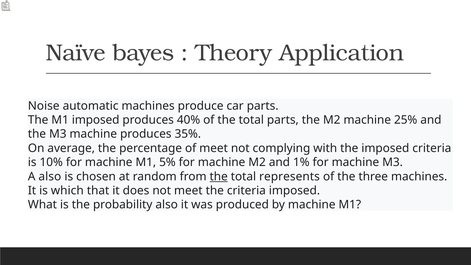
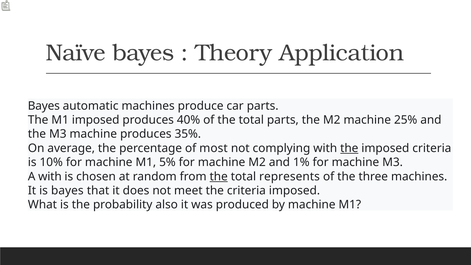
Noise at (44, 106): Noise -> Bayes
of meet: meet -> most
the at (349, 148) underline: none -> present
A also: also -> with
is which: which -> bayes
